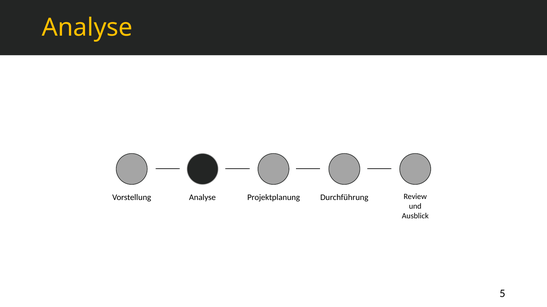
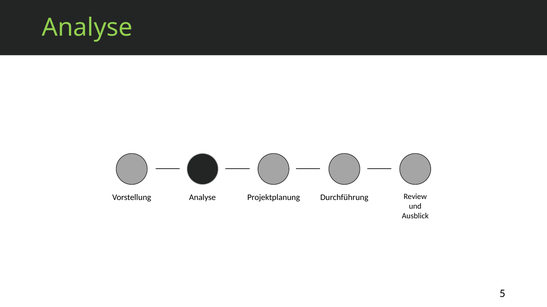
Analyse at (87, 28) colour: yellow -> light green
